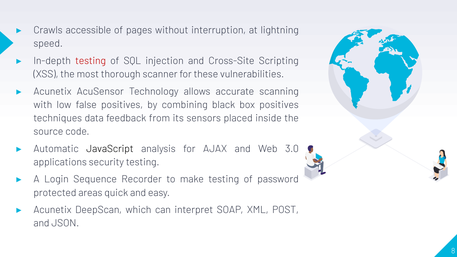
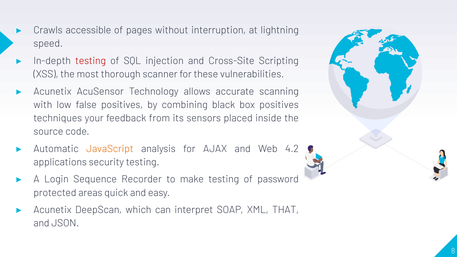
data: data -> your
JavaScript colour: black -> orange
3.0: 3.0 -> 4.2
POST: POST -> THAT
